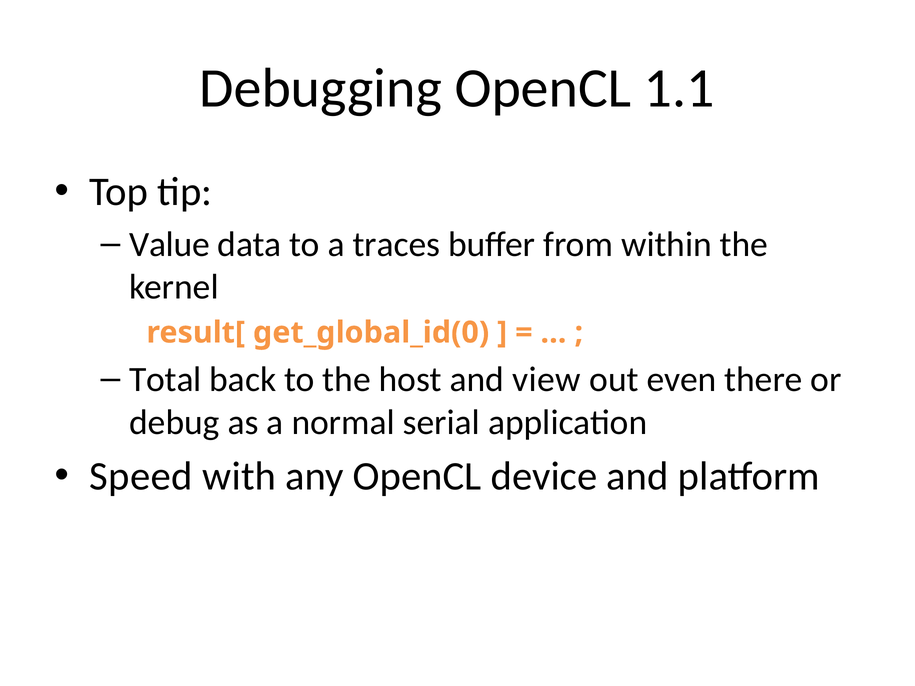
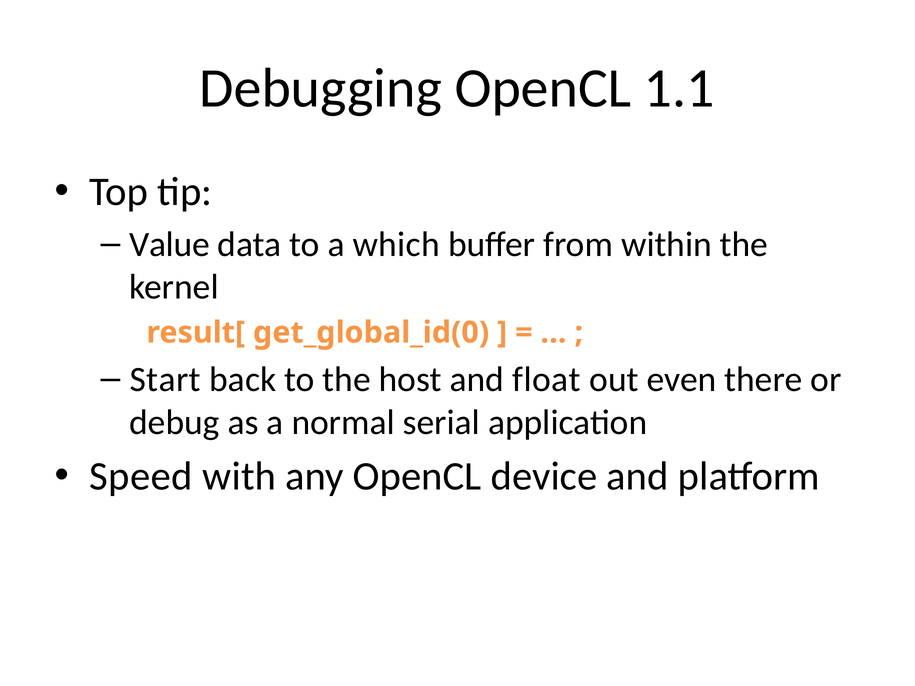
traces: traces -> which
Total: Total -> Start
view: view -> float
